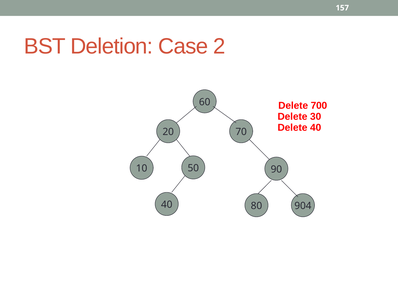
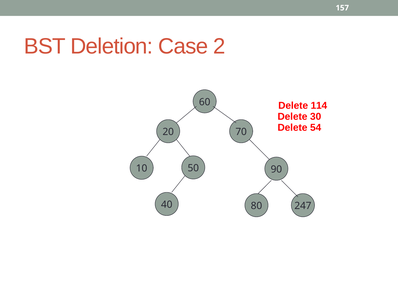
700: 700 -> 114
Delete 40: 40 -> 54
904: 904 -> 247
